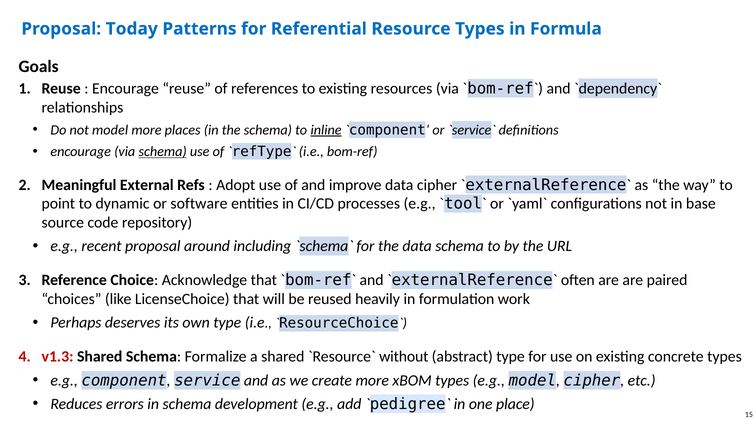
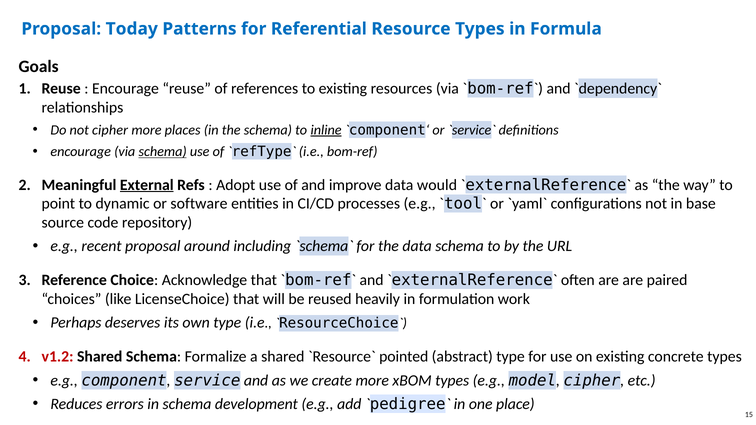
not model: model -> cipher
External underline: none -> present
data cipher: cipher -> would
v1.3: v1.3 -> v1.2
without: without -> pointed
